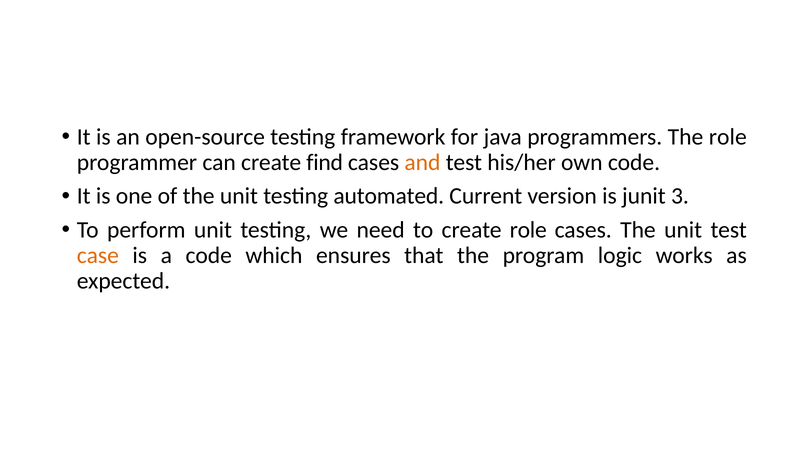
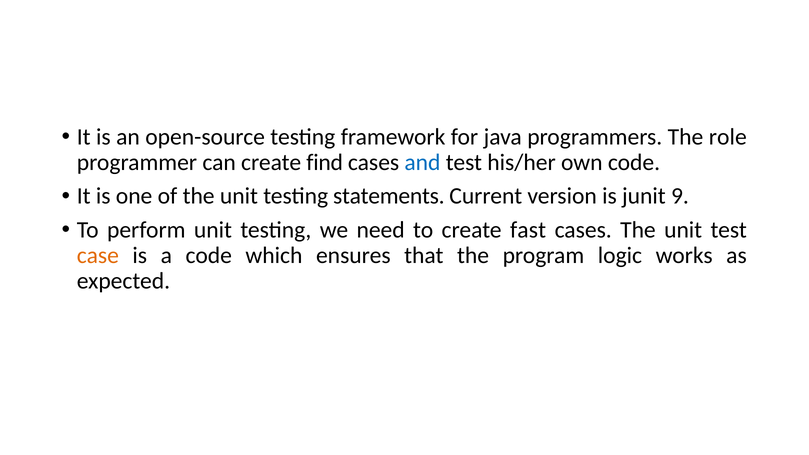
and colour: orange -> blue
automated: automated -> statements
3: 3 -> 9
create role: role -> fast
